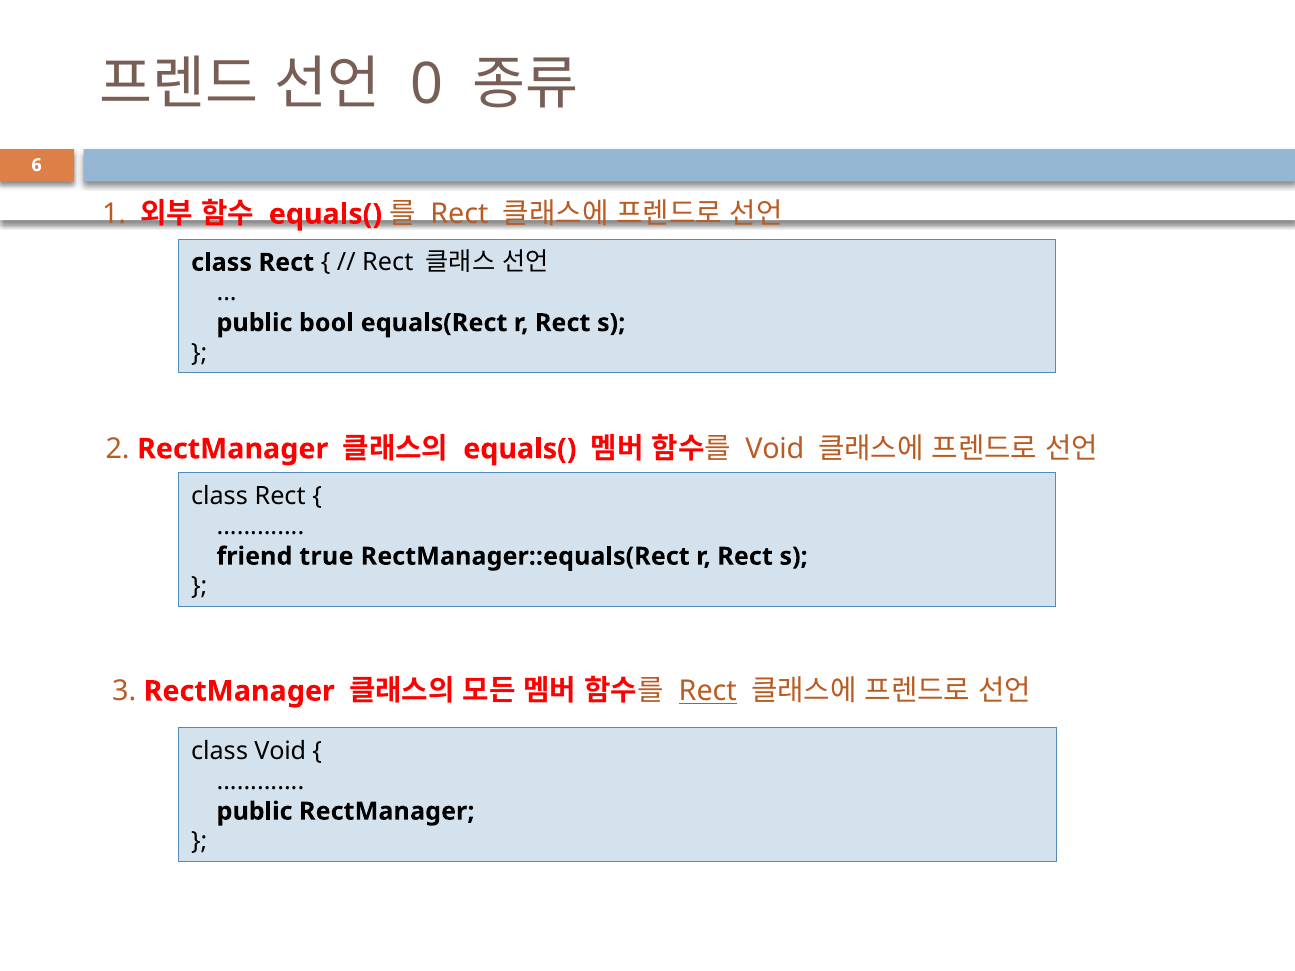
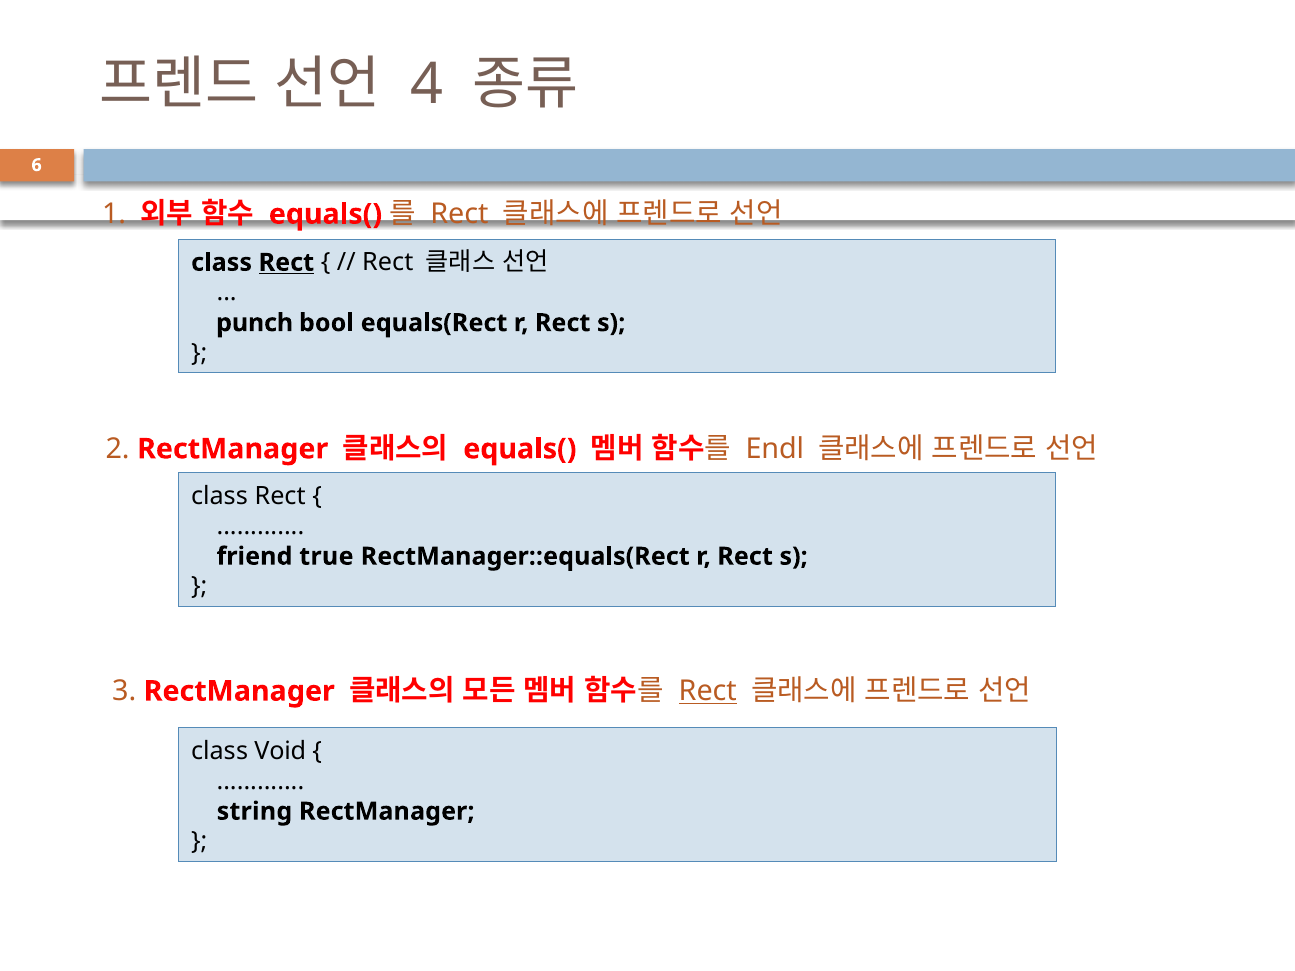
0: 0 -> 4
Rect at (286, 263) underline: none -> present
public at (255, 323): public -> punch
Void at (775, 449): Void -> Endl
public at (255, 812): public -> string
